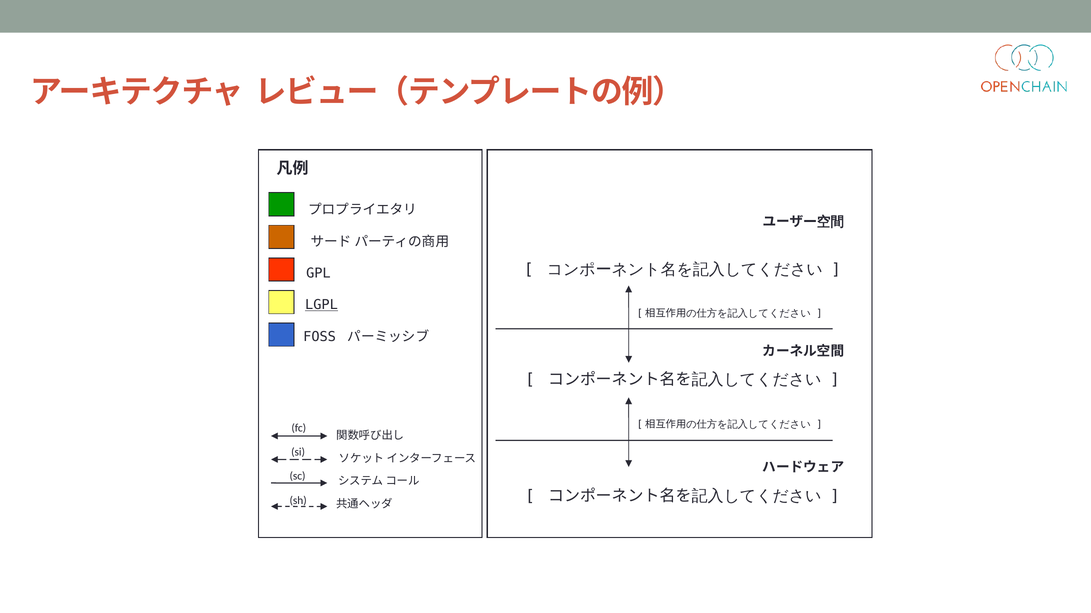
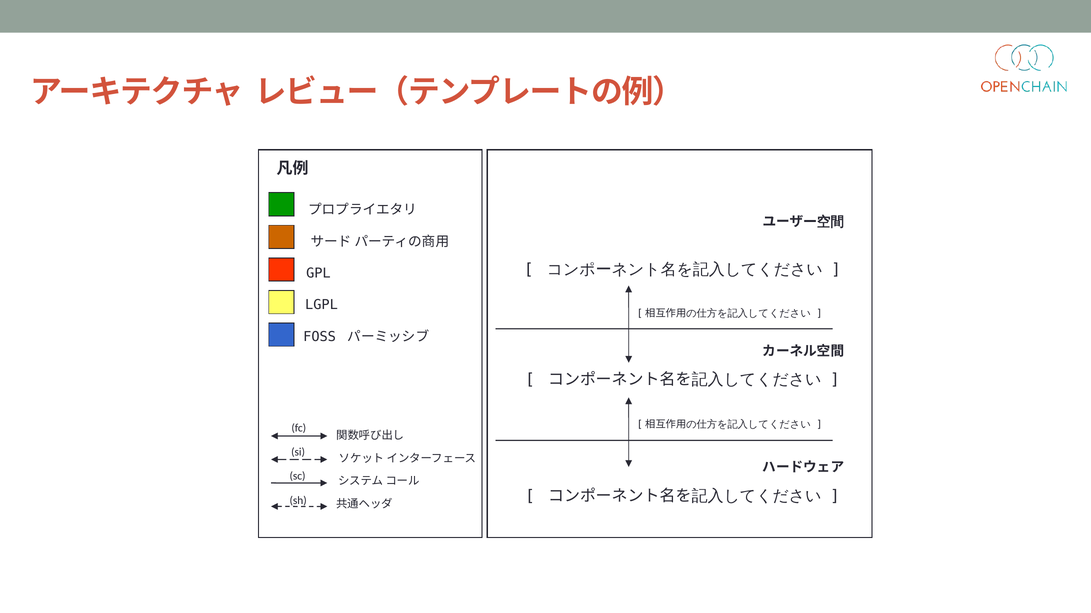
LGPL underline: present -> none
